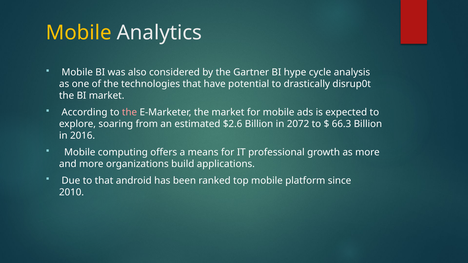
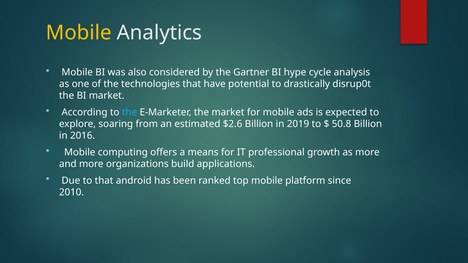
the at (130, 112) colour: pink -> light blue
2072: 2072 -> 2019
66.3: 66.3 -> 50.8
